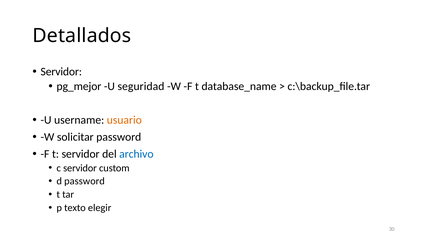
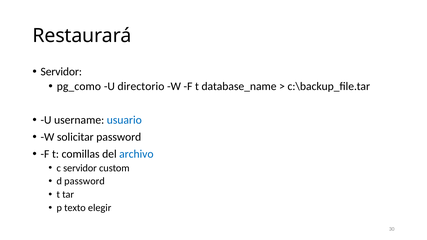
Detallados: Detallados -> Restaurará
pg_mejor: pg_mejor -> pg_como
seguridad: seguridad -> directorio
usuario colour: orange -> blue
t servidor: servidor -> comillas
